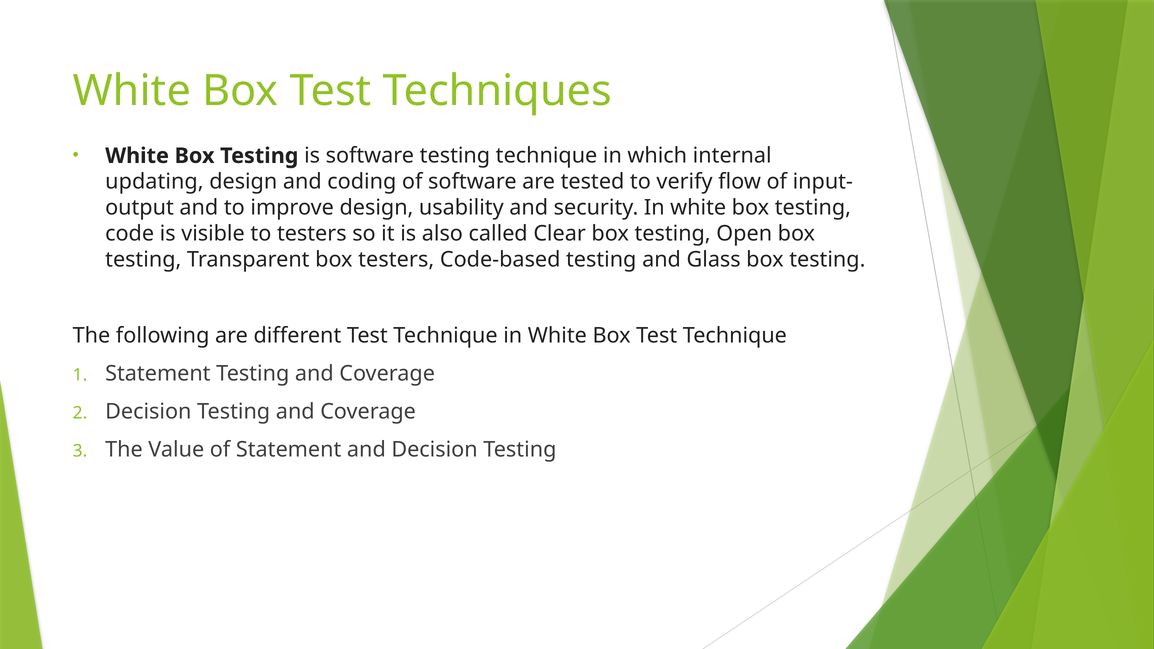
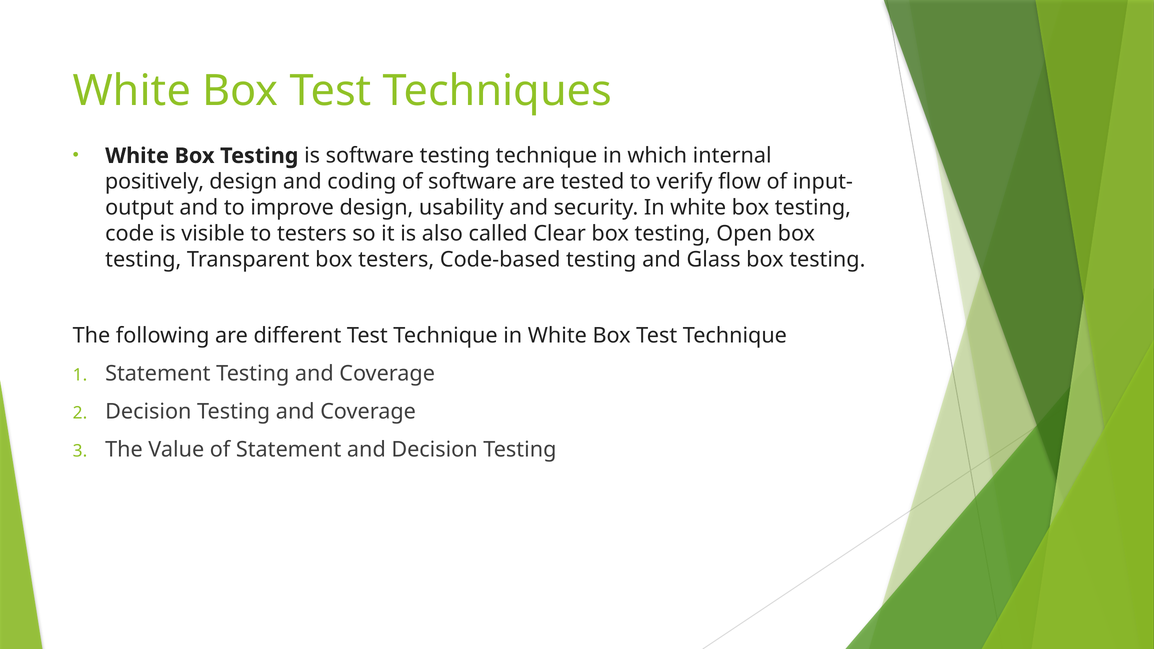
updating: updating -> positively
